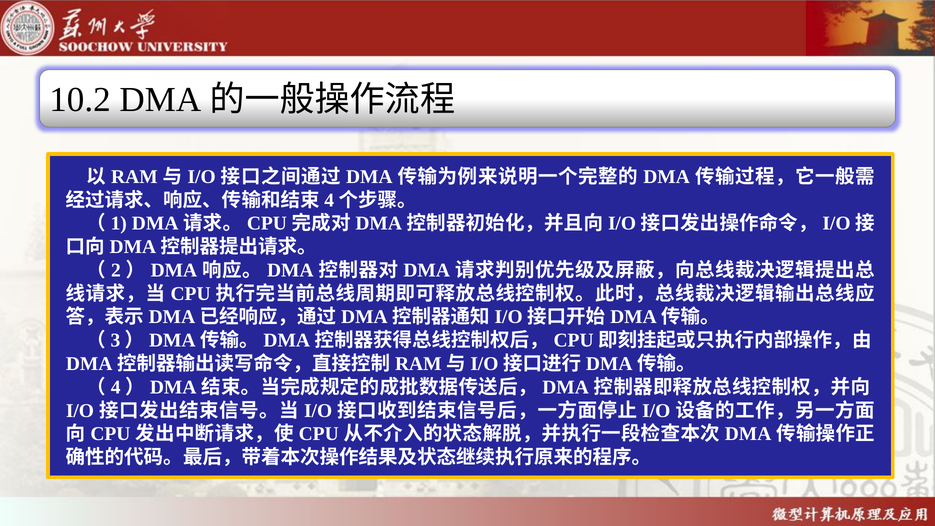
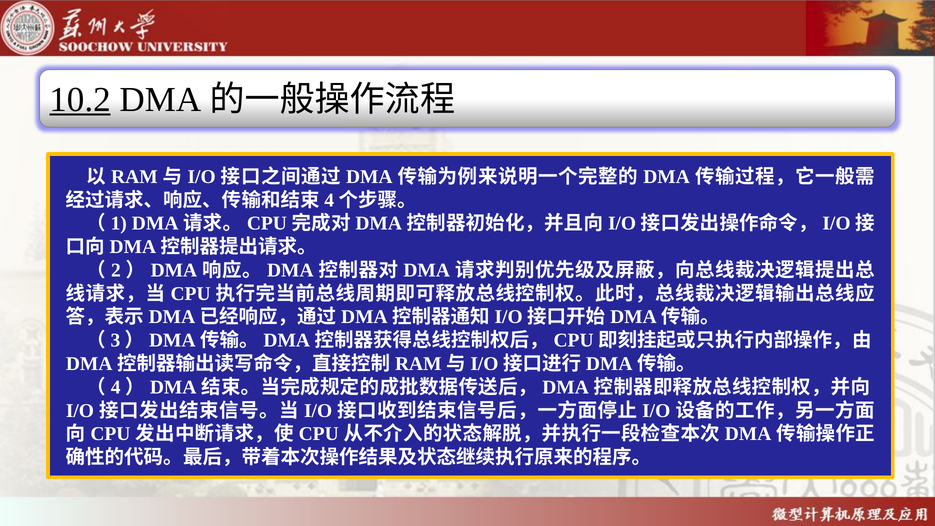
10.2 underline: none -> present
